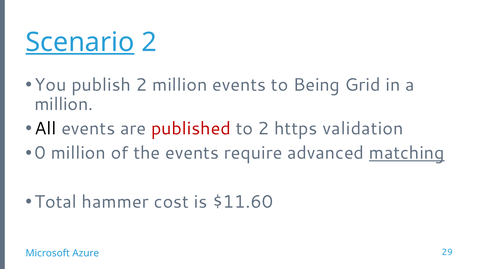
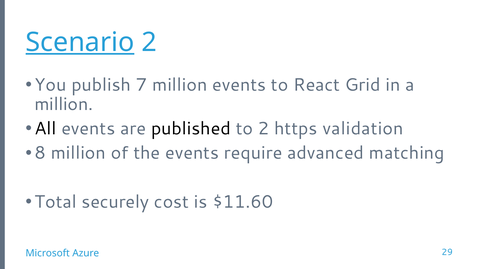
publish 2: 2 -> 7
Being: Being -> React
published colour: red -> black
0: 0 -> 8
matching underline: present -> none
hammer: hammer -> securely
